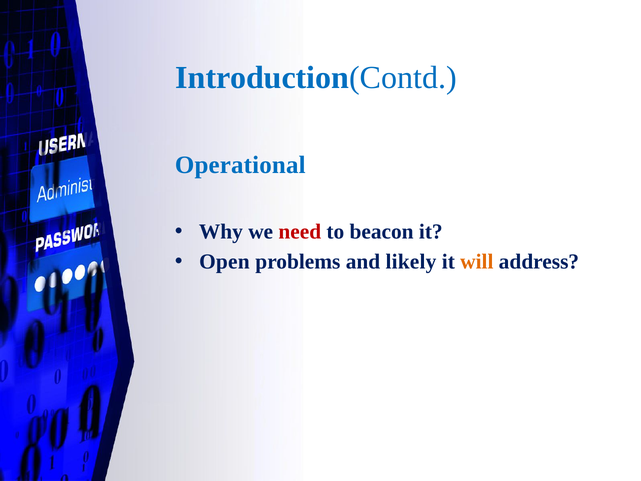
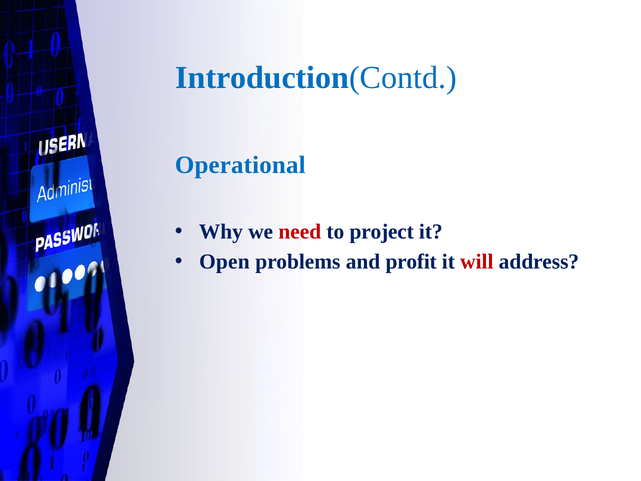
beacon: beacon -> project
likely: likely -> profit
will colour: orange -> red
